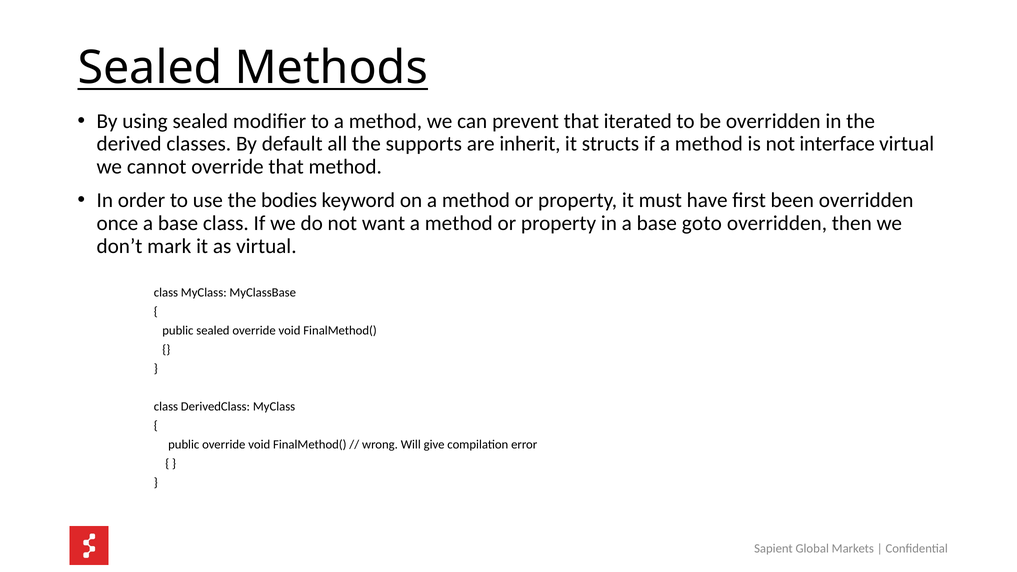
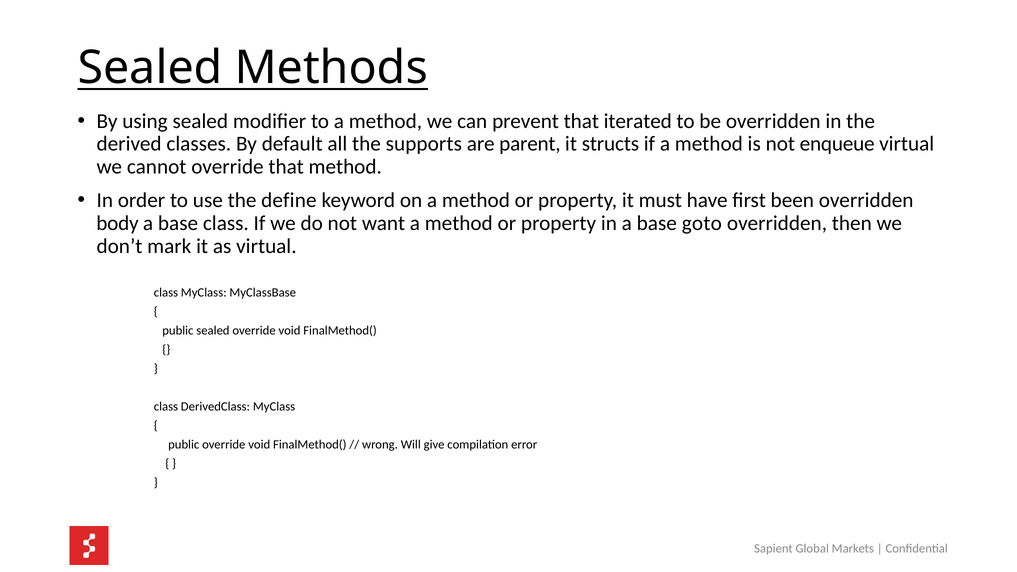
inherit: inherit -> parent
interface: interface -> enqueue
bodies: bodies -> define
once: once -> body
